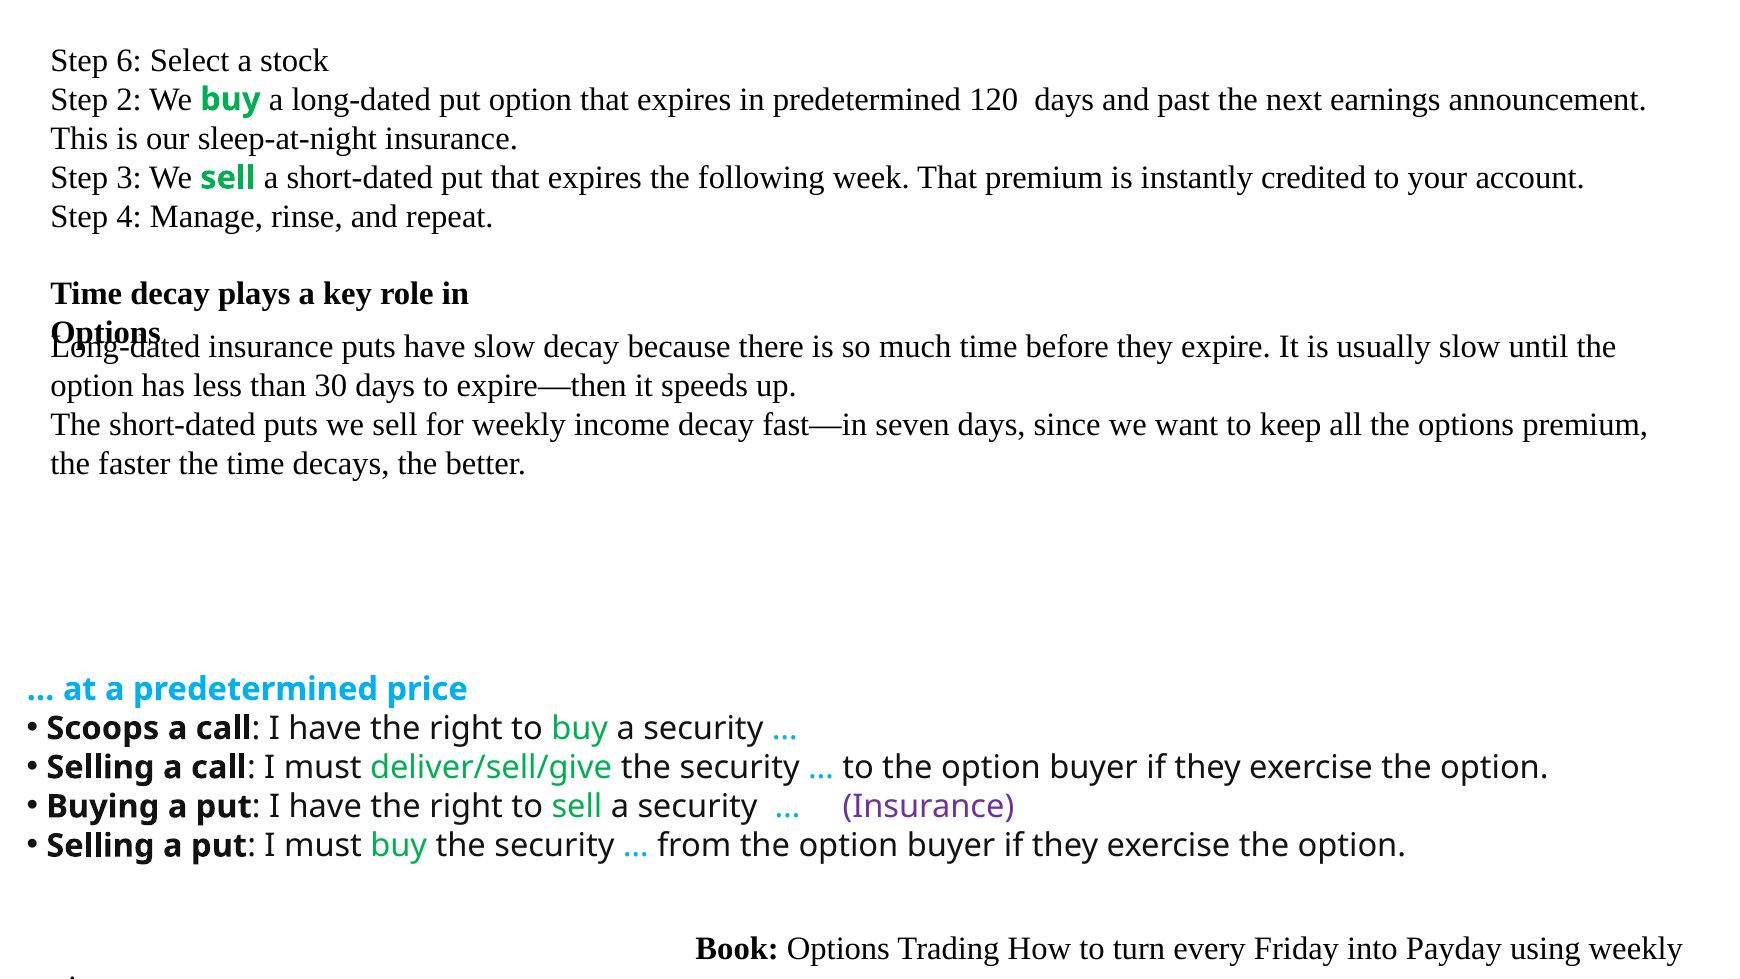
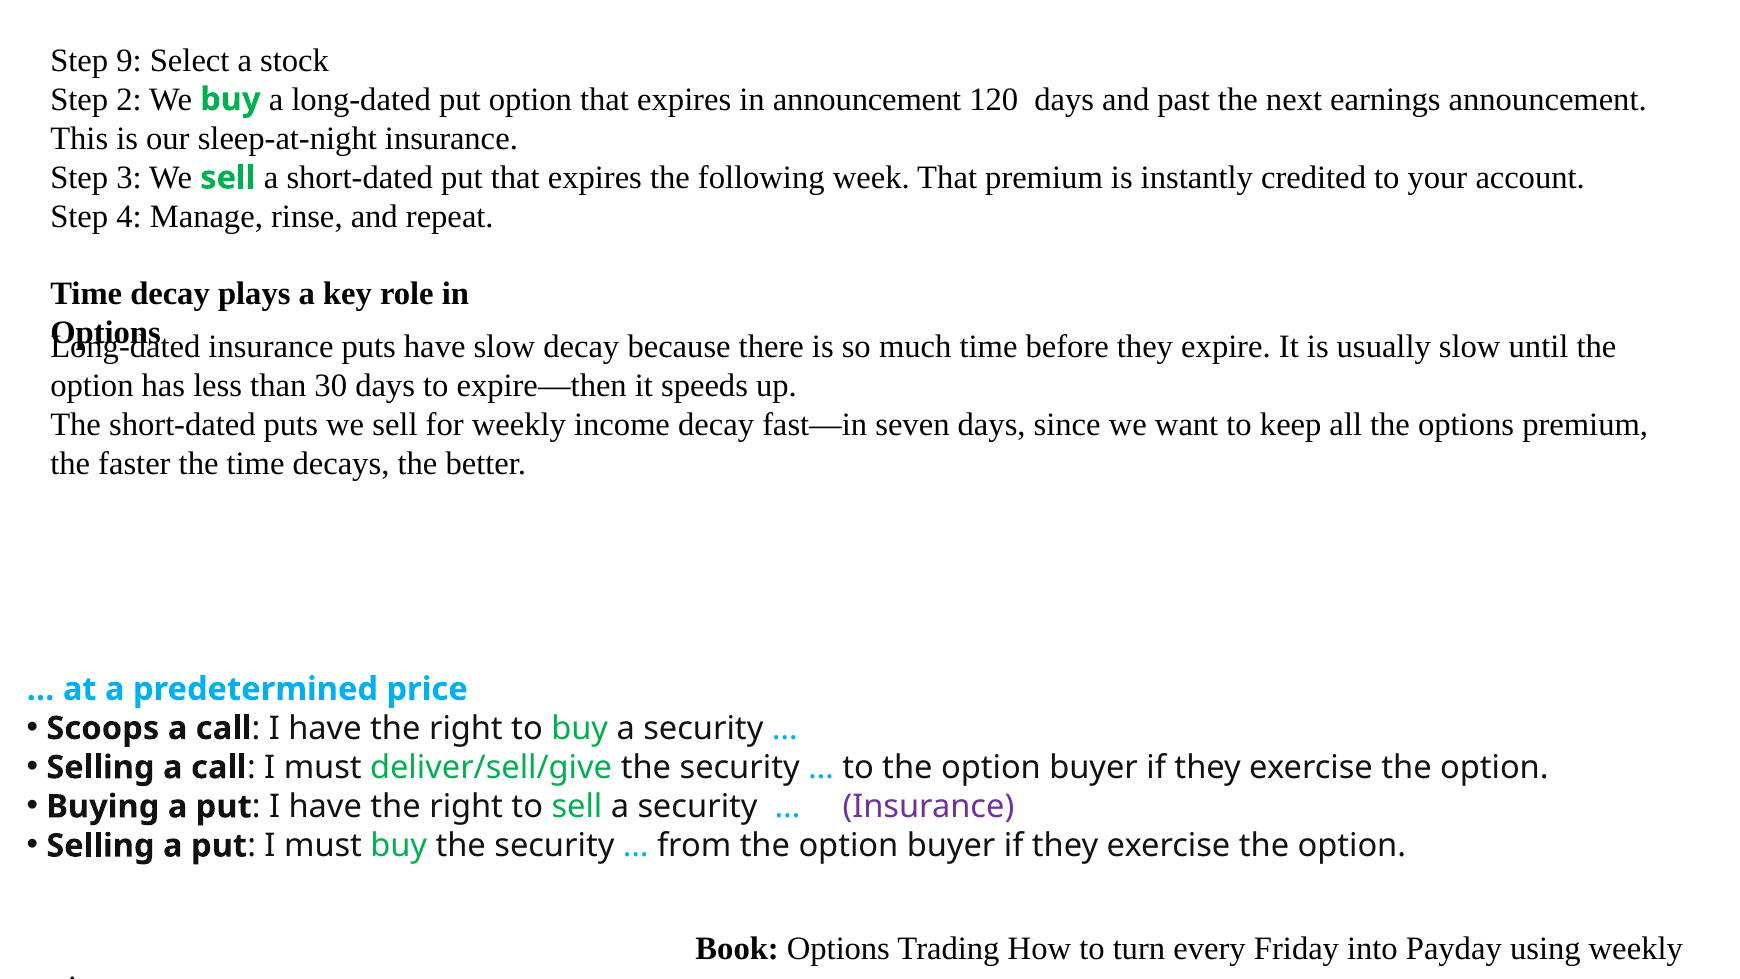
6: 6 -> 9
in predetermined: predetermined -> announcement
